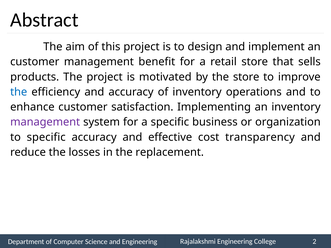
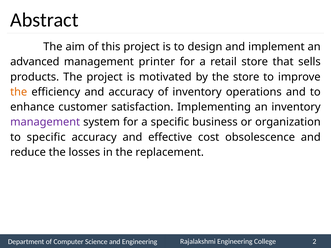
customer at (35, 62): customer -> advanced
benefit: benefit -> printer
the at (19, 92) colour: blue -> orange
transparency: transparency -> obsolescence
